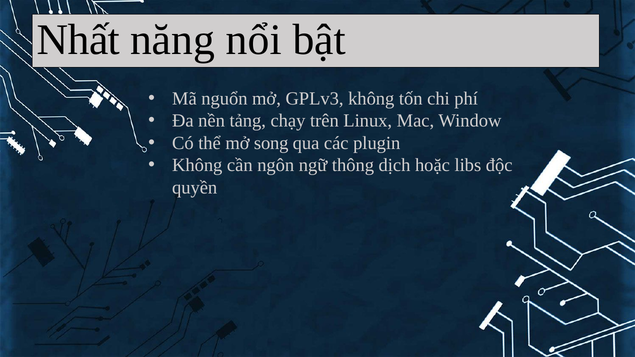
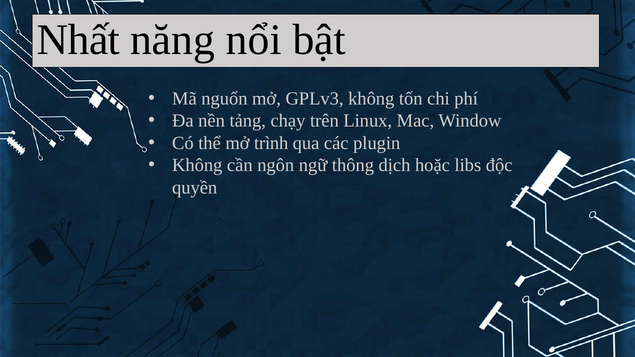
song: song -> trình
